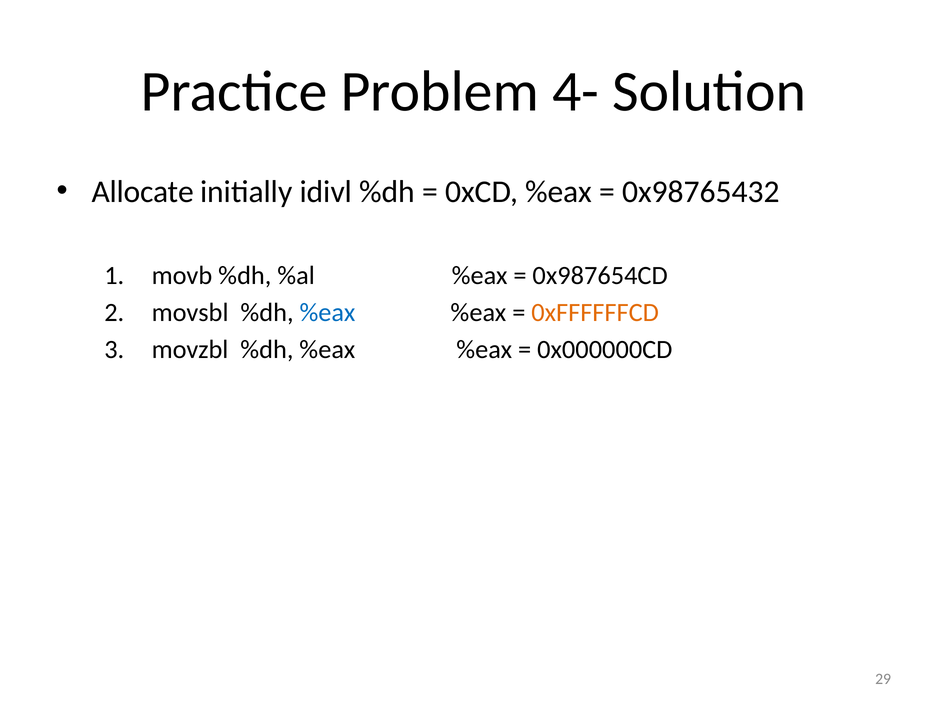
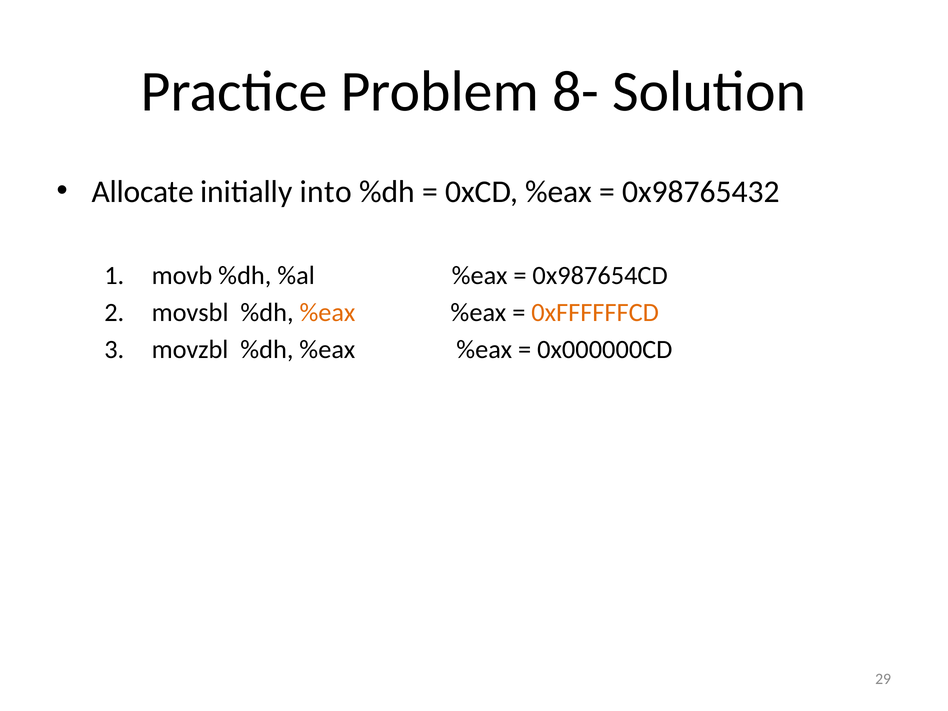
4-: 4- -> 8-
idivl: idivl -> into
%eax at (327, 313) colour: blue -> orange
